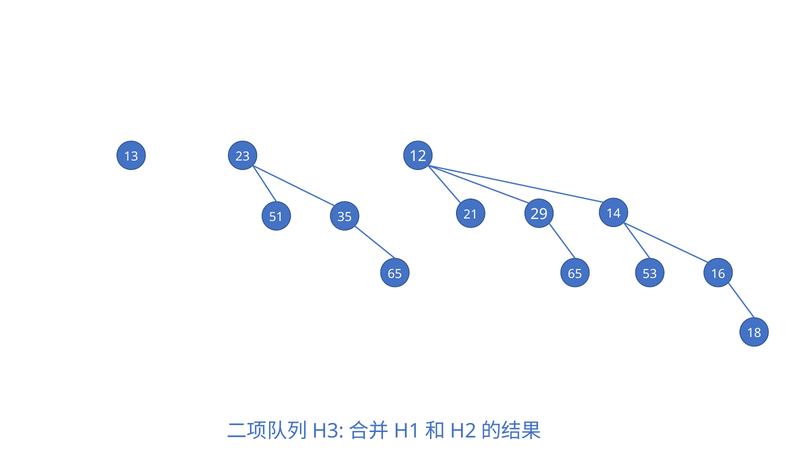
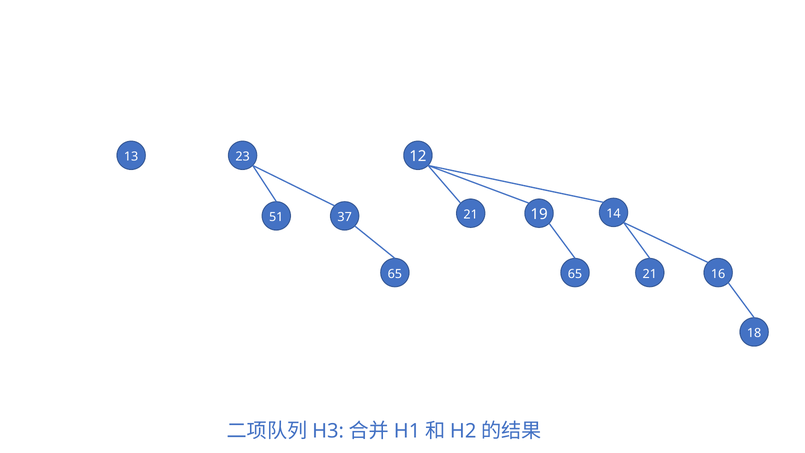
29: 29 -> 19
35: 35 -> 37
65 53: 53 -> 21
